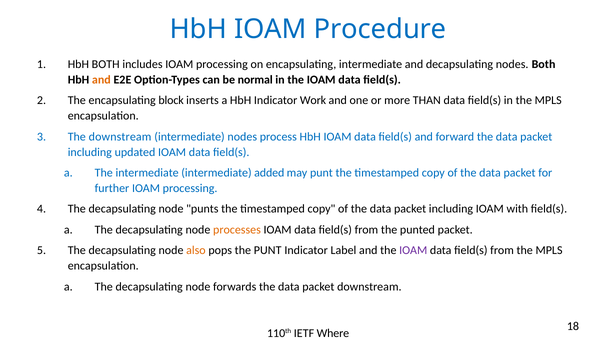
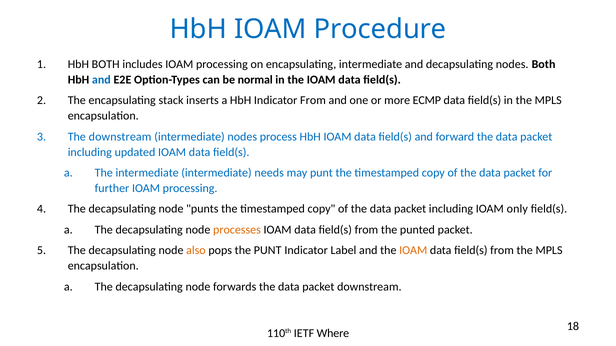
and at (101, 80) colour: orange -> blue
block: block -> stack
Indicator Work: Work -> From
THAN: THAN -> ECMP
added: added -> needs
with: with -> only
IOAM at (413, 251) colour: purple -> orange
